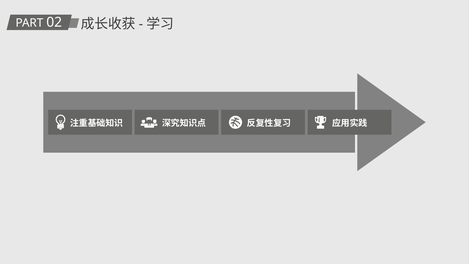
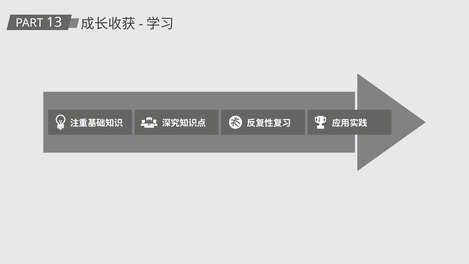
02: 02 -> 13
